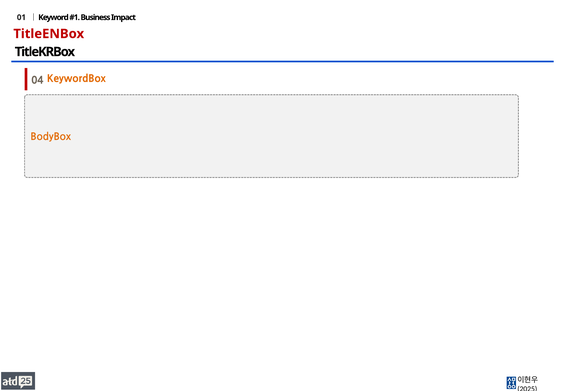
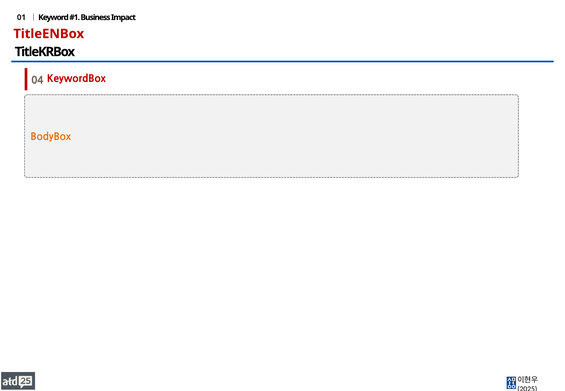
KeywordBox colour: orange -> red
